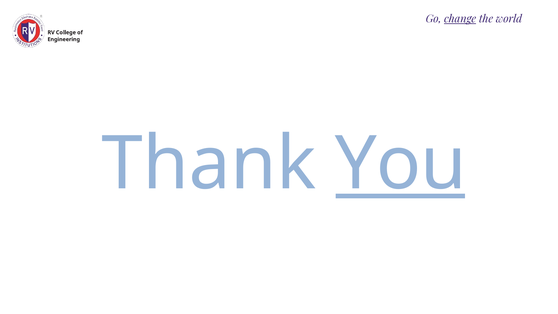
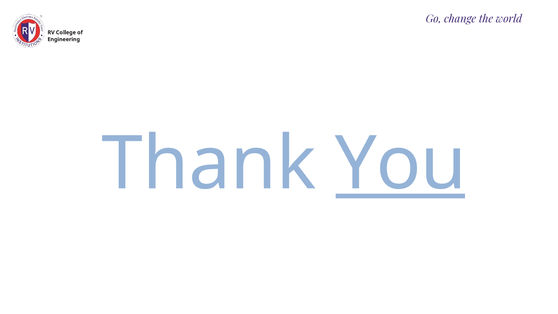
change underline: present -> none
